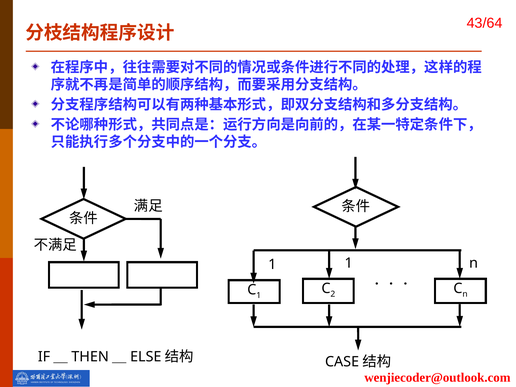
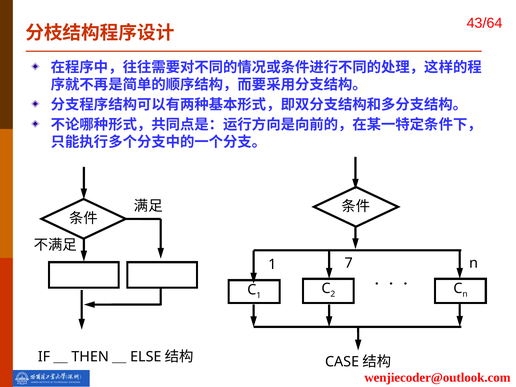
1 at (349, 263): 1 -> 7
